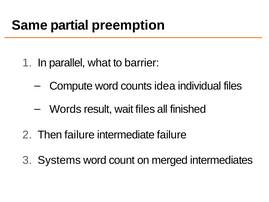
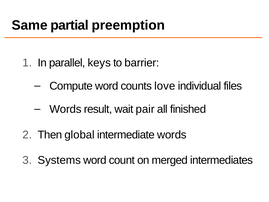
what: what -> keys
idea: idea -> love
wait files: files -> pair
Then failure: failure -> global
intermediate failure: failure -> words
